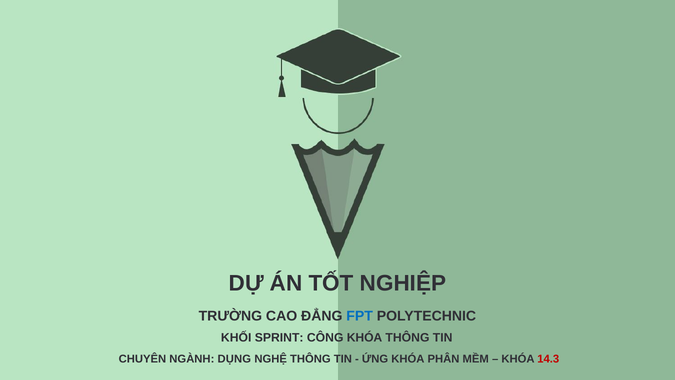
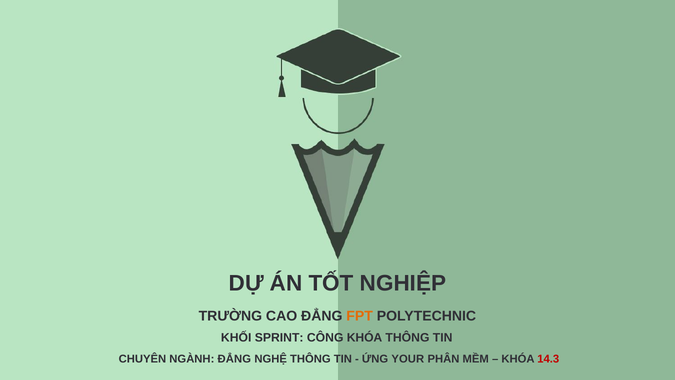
FPT colour: blue -> orange
NGÀNH DỤNG: DỤNG -> ĐẲNG
ỨNG KHÓA: KHÓA -> YOUR
